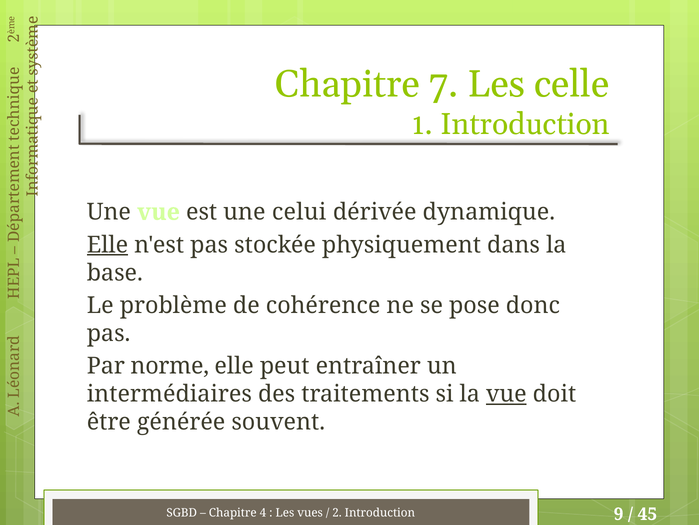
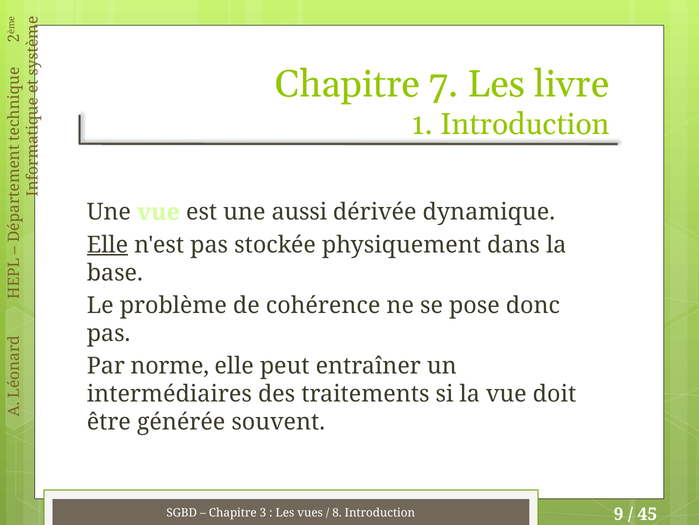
celle: celle -> livre
celui: celui -> aussi
vue at (506, 394) underline: present -> none
4: 4 -> 3
2 at (337, 512): 2 -> 8
